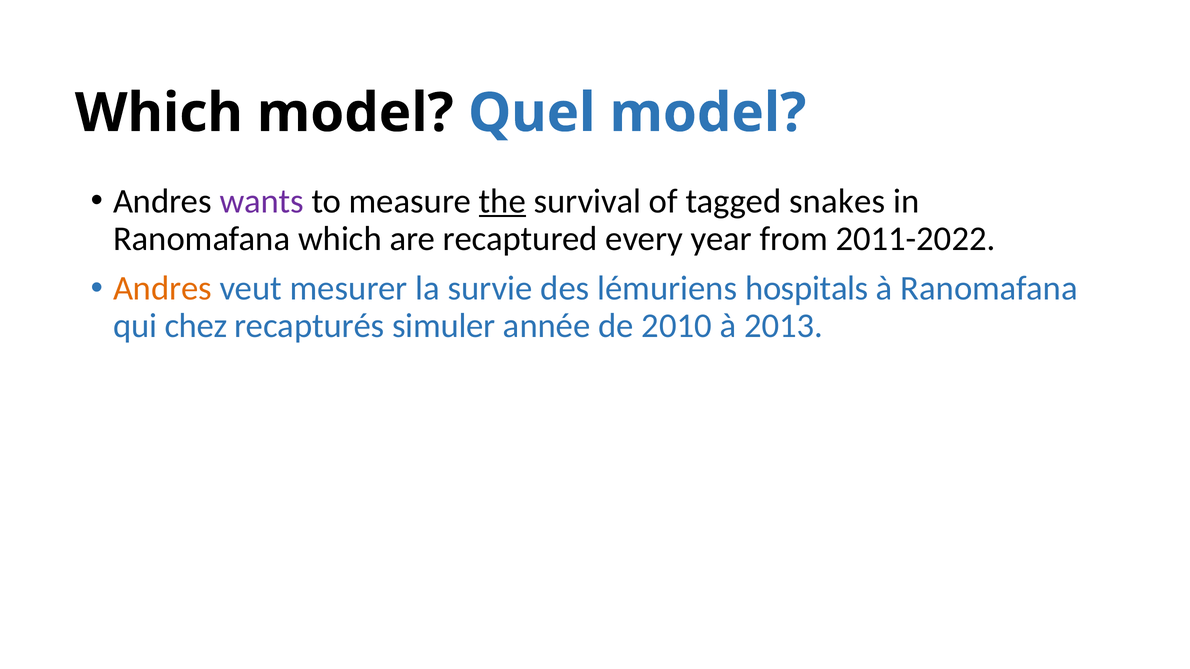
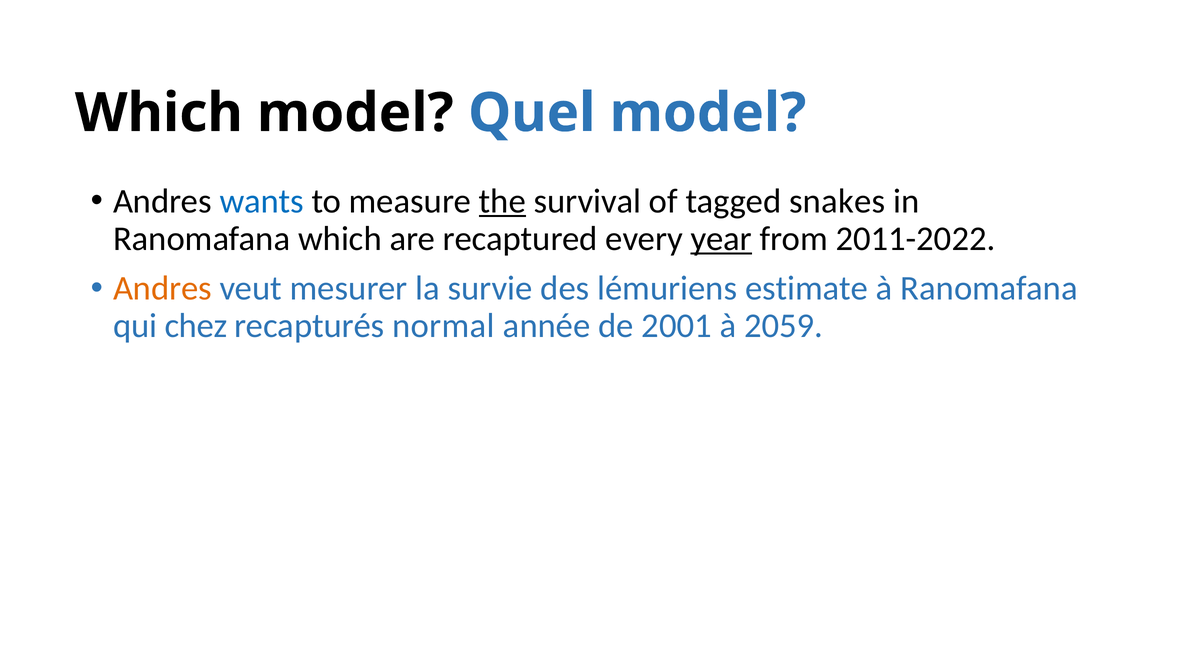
wants colour: purple -> blue
year underline: none -> present
hospitals: hospitals -> estimate
simuler: simuler -> normal
2010: 2010 -> 2001
2013: 2013 -> 2059
